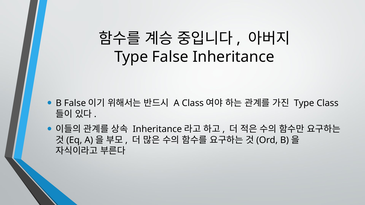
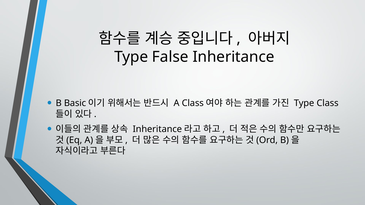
B False: False -> Basic
